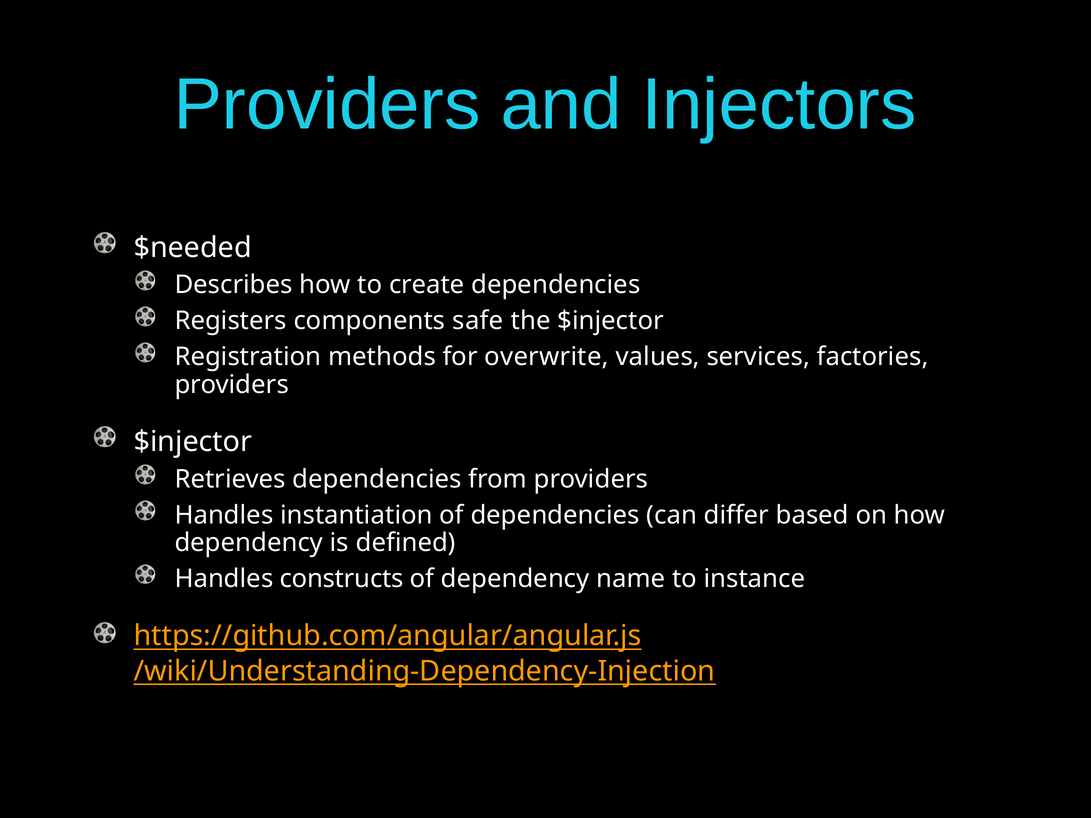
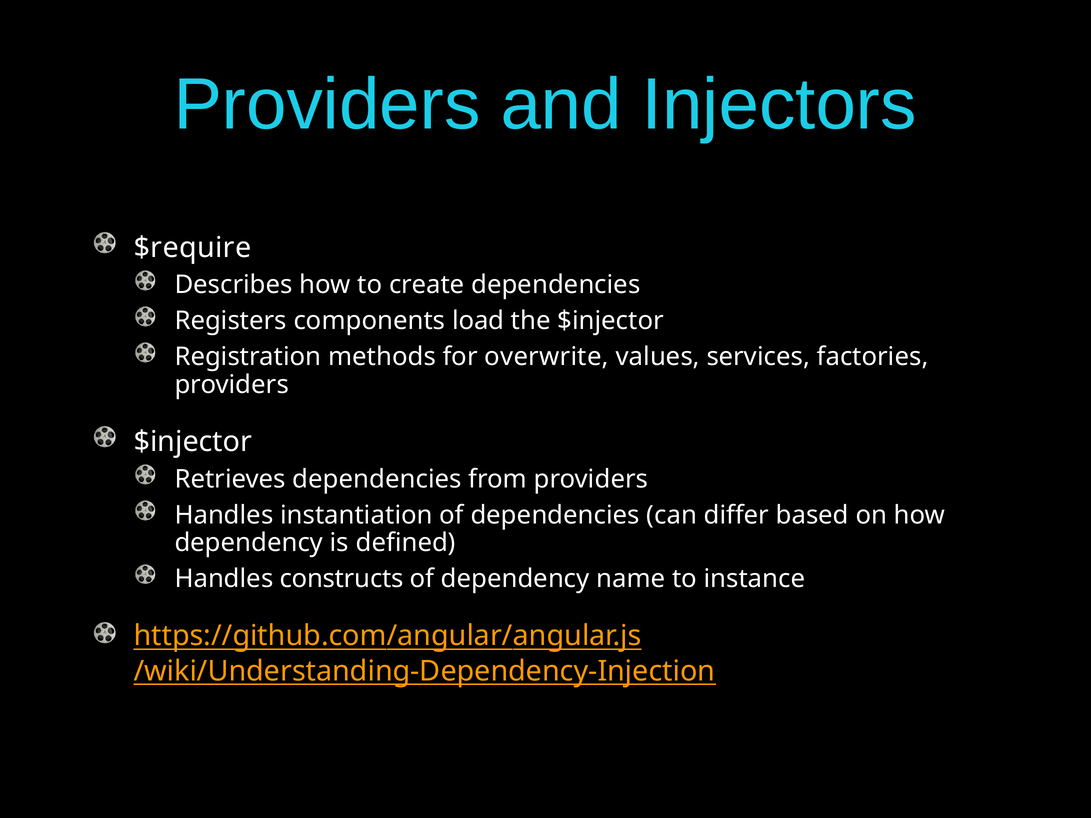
$needed: $needed -> $require
safe: safe -> load
